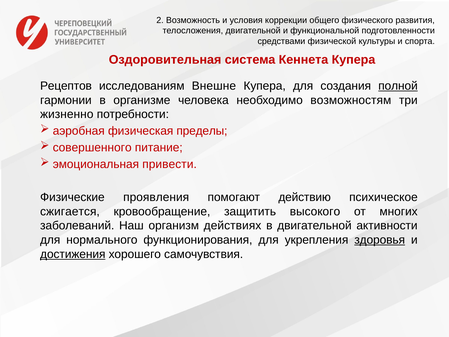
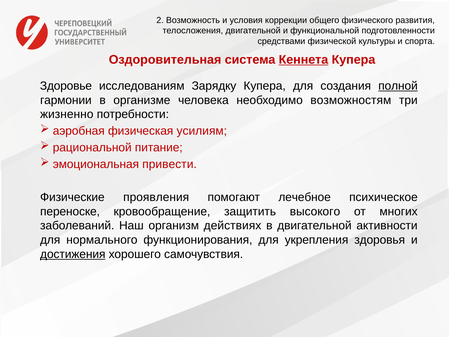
Кеннета underline: none -> present
Рецептов: Рецептов -> Здоровье
Внешне: Внешне -> Зарядку
пределы: пределы -> усилиям
совершенного: совершенного -> рациональной
действию: действию -> лечебное
сжигается: сжигается -> переноске
здоровья underline: present -> none
